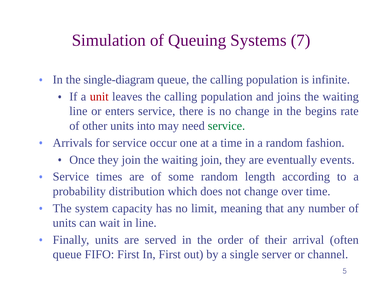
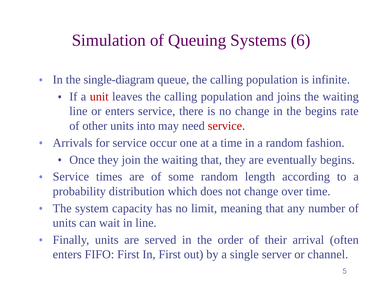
7: 7 -> 6
service at (226, 125) colour: green -> red
waiting join: join -> that
eventually events: events -> begins
queue at (67, 254): queue -> enters
